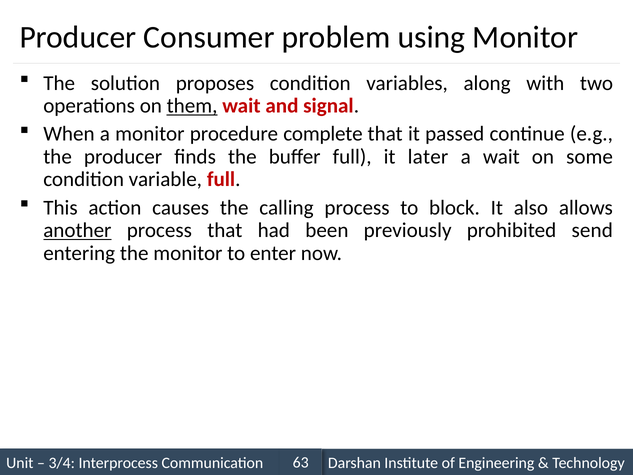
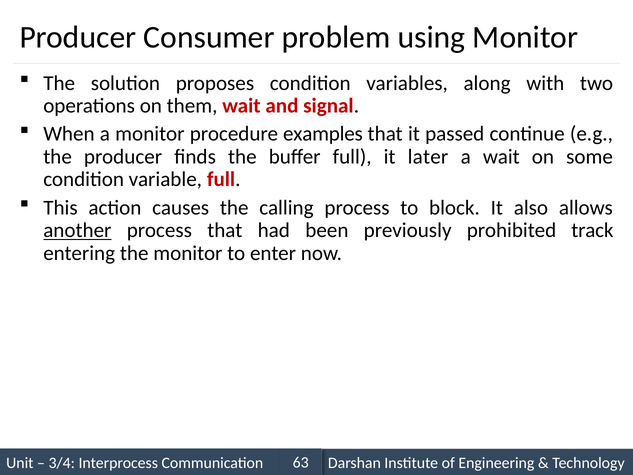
them underline: present -> none
complete: complete -> examples
send: send -> track
